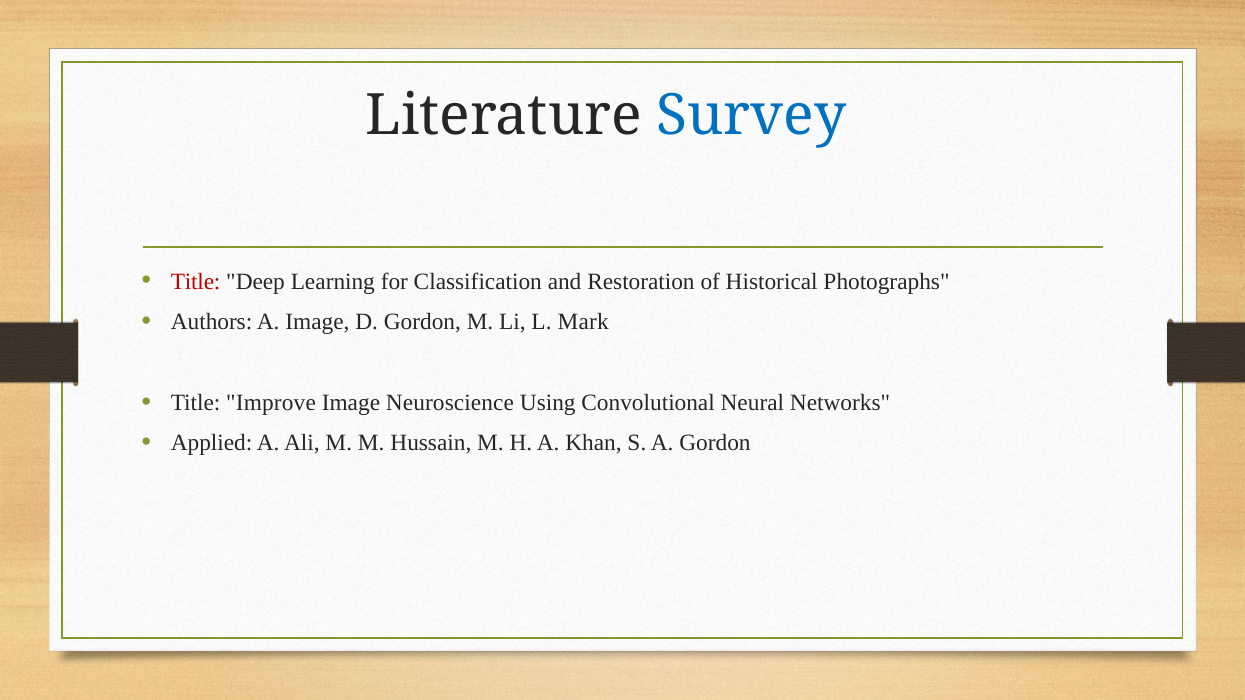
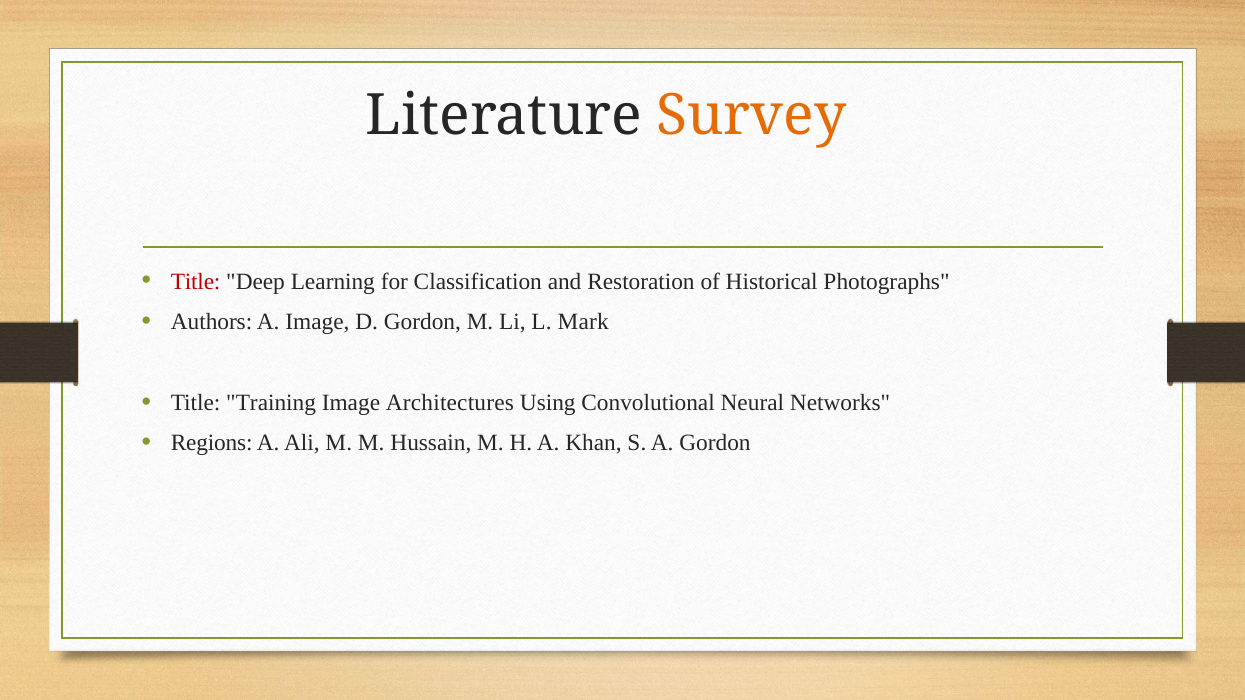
Survey colour: blue -> orange
Improve: Improve -> Training
Neuroscience: Neuroscience -> Architectures
Applied: Applied -> Regions
